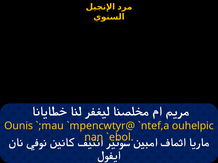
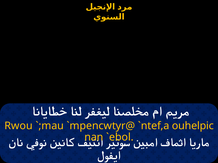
Ounis: Ounis -> Rwou
